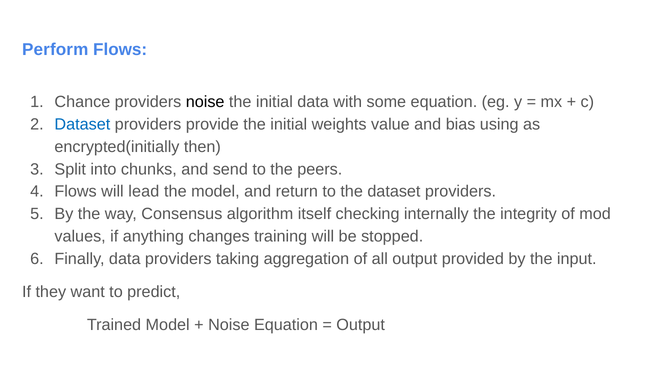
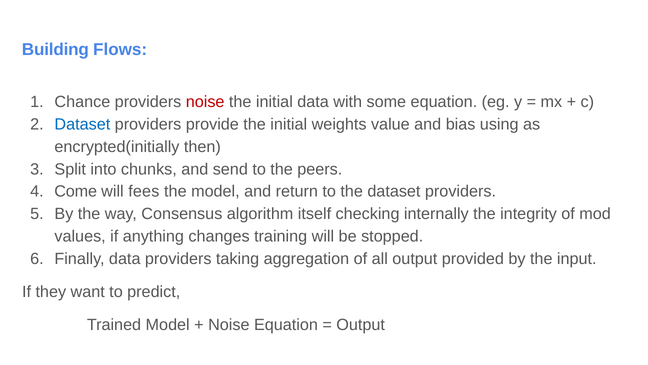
Perform: Perform -> Building
noise at (205, 102) colour: black -> red
Flows at (76, 191): Flows -> Come
lead: lead -> fees
